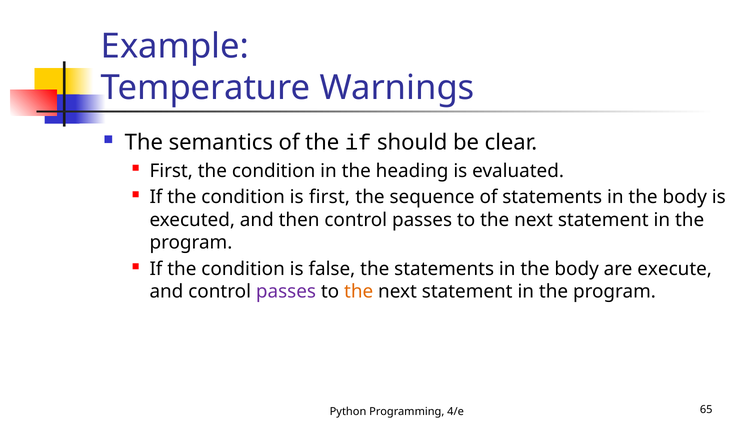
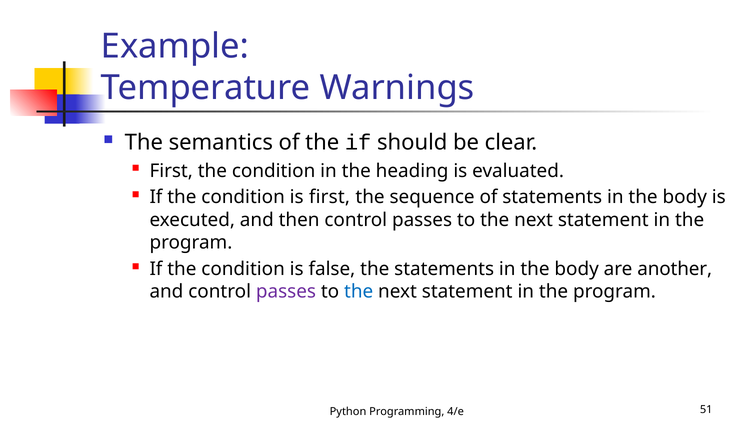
execute: execute -> another
the at (359, 292) colour: orange -> blue
65: 65 -> 51
